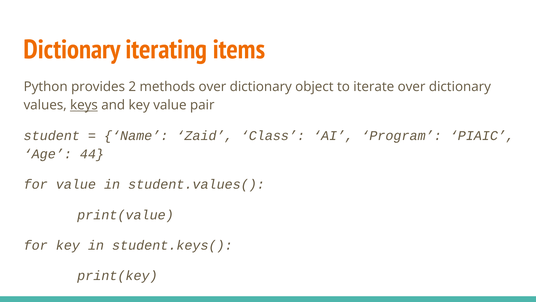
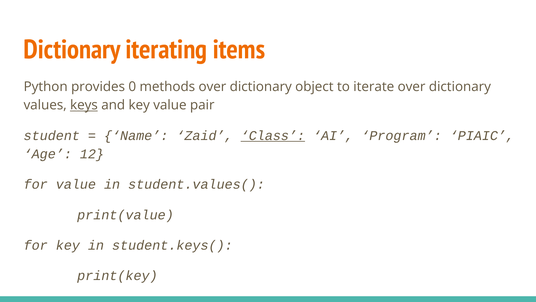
2: 2 -> 0
Class underline: none -> present
44: 44 -> 12
